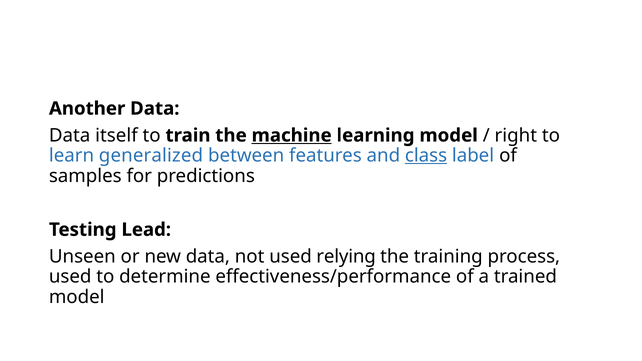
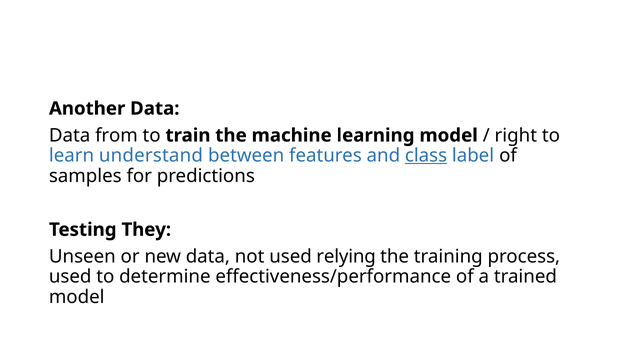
itself: itself -> from
machine underline: present -> none
generalized: generalized -> understand
Lead: Lead -> They
